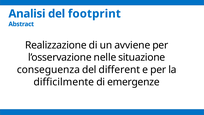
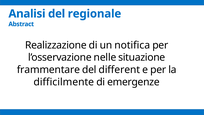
footprint: footprint -> regionale
avviene: avviene -> notifica
conseguenza: conseguenza -> frammentare
